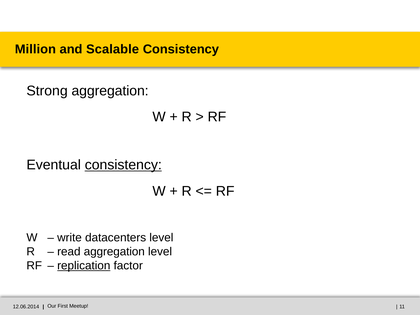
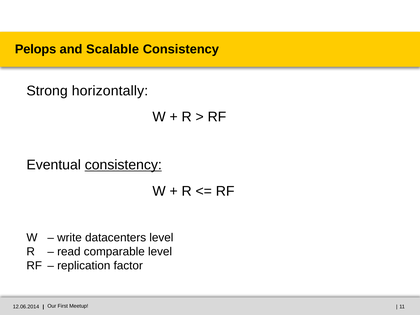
Million: Million -> Pelops
Strong aggregation: aggregation -> horizontally
read aggregation: aggregation -> comparable
replication underline: present -> none
